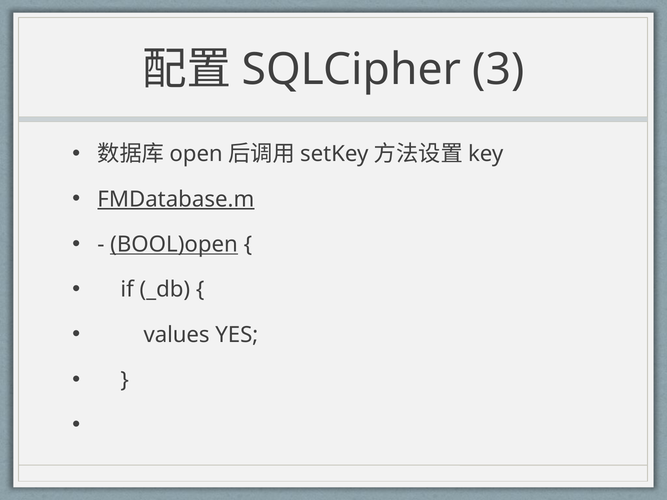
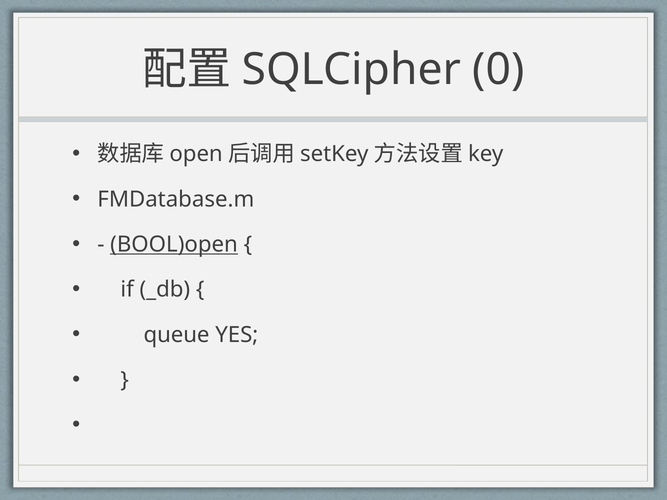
3: 3 -> 0
FMDatabase.m underline: present -> none
values: values -> queue
